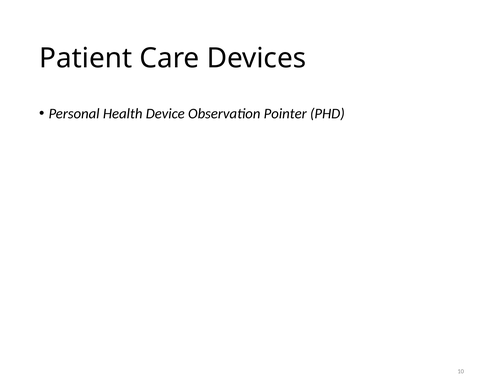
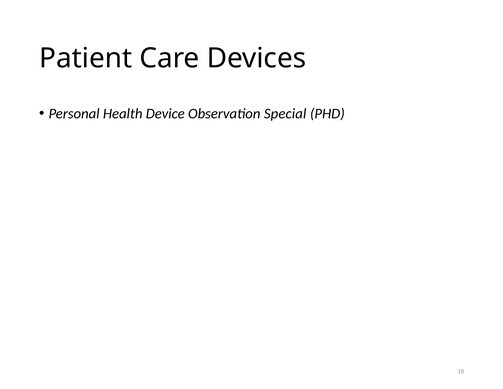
Pointer: Pointer -> Special
